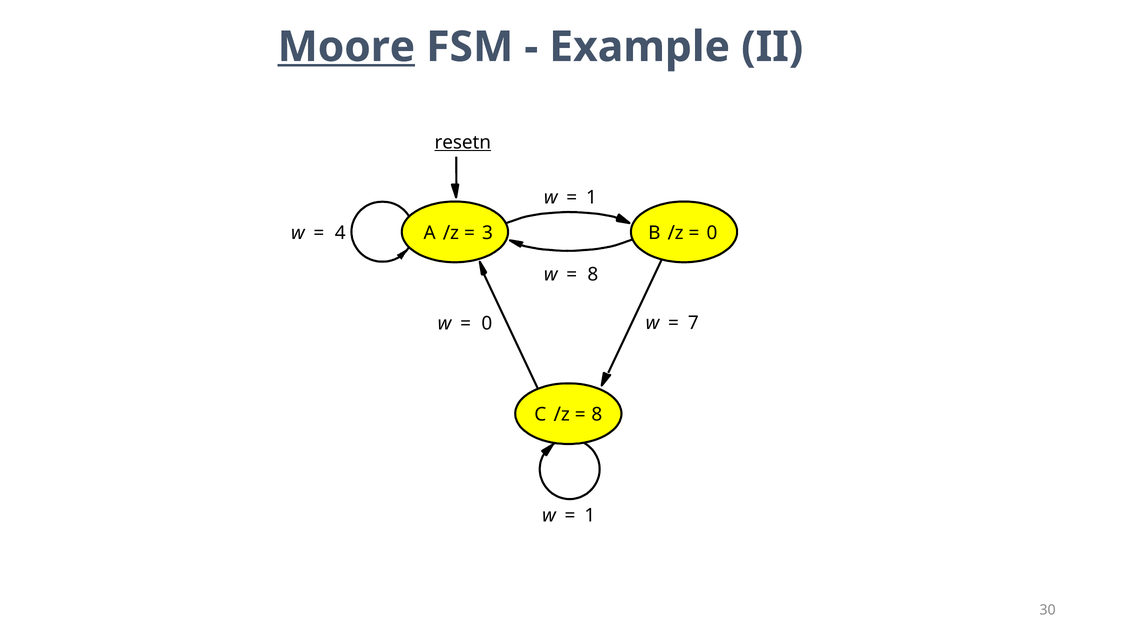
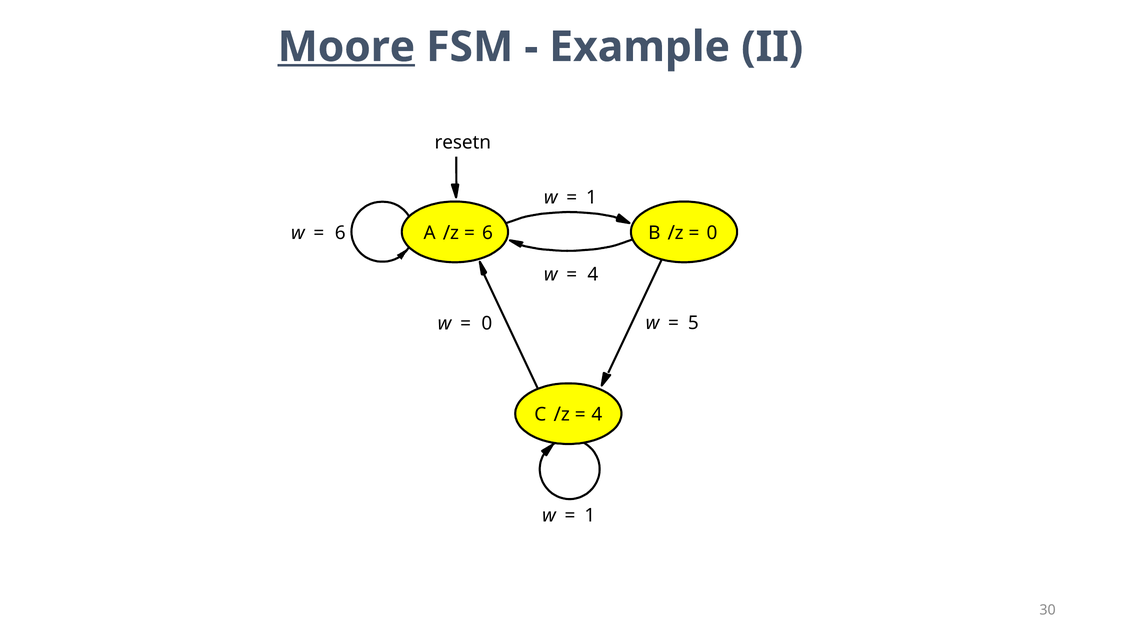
resetn underline: present -> none
z 3: 3 -> 6
w 4: 4 -> 6
w 8: 8 -> 4
7: 7 -> 5
z 8: 8 -> 4
